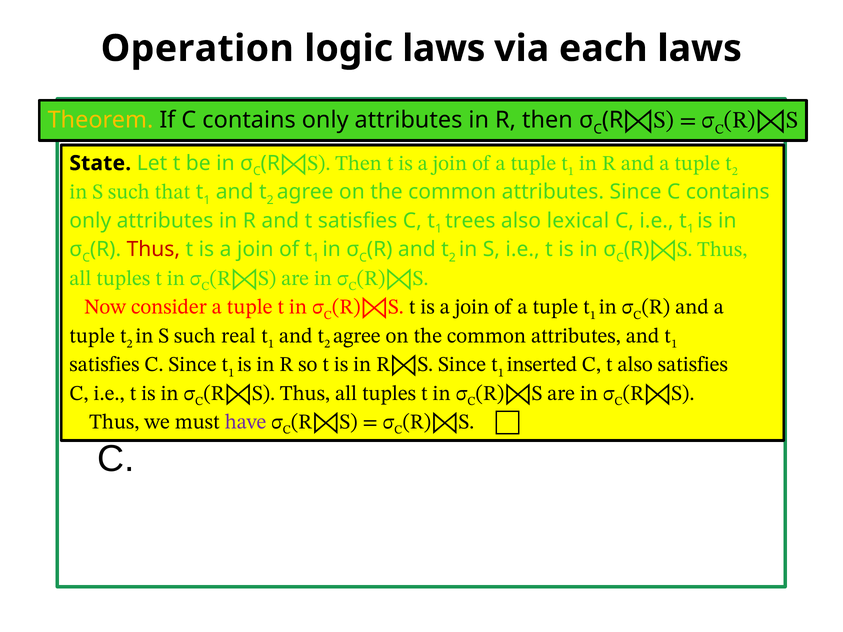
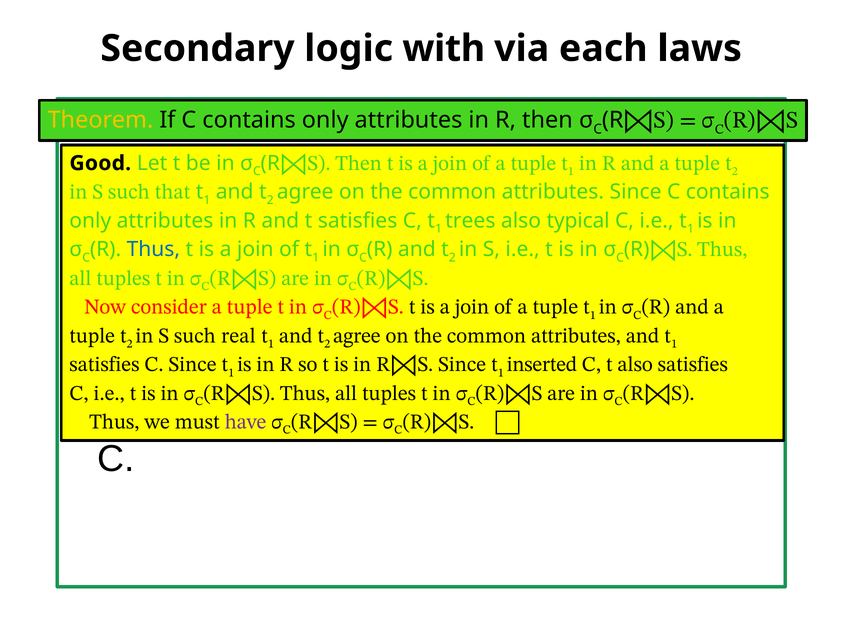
Operation: Operation -> Secondary
logic laws: laws -> with
State: State -> Good
lexical: lexical -> typical
Thus at (153, 249) colour: red -> blue
